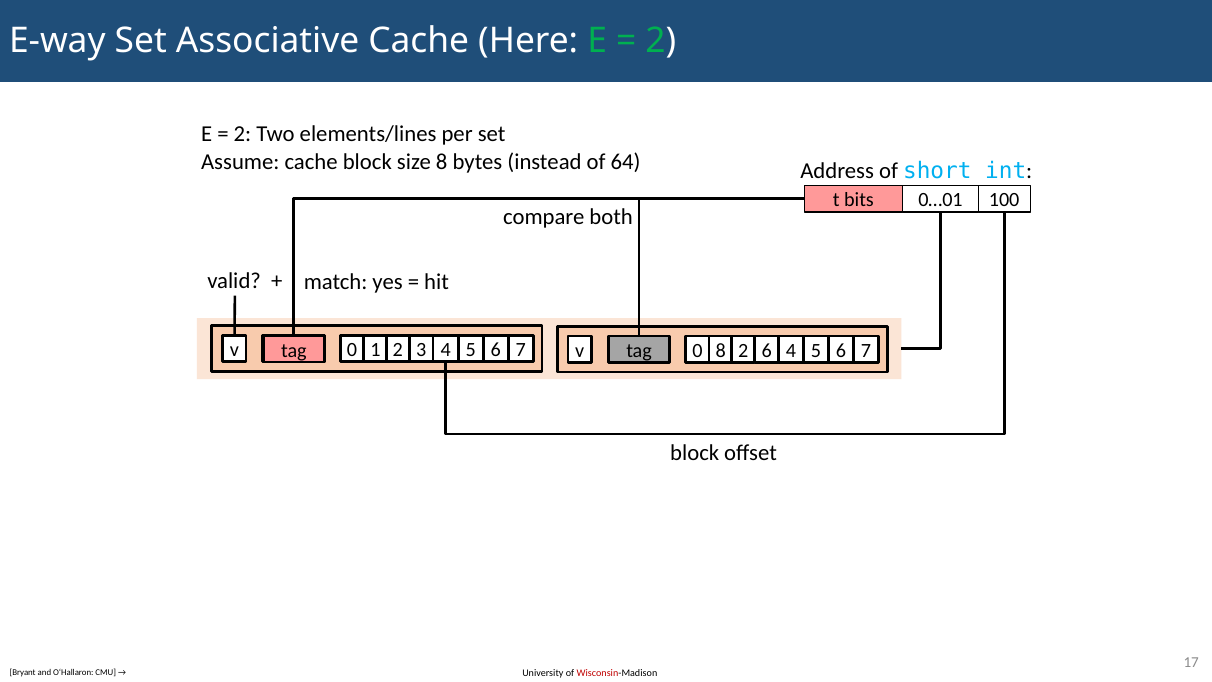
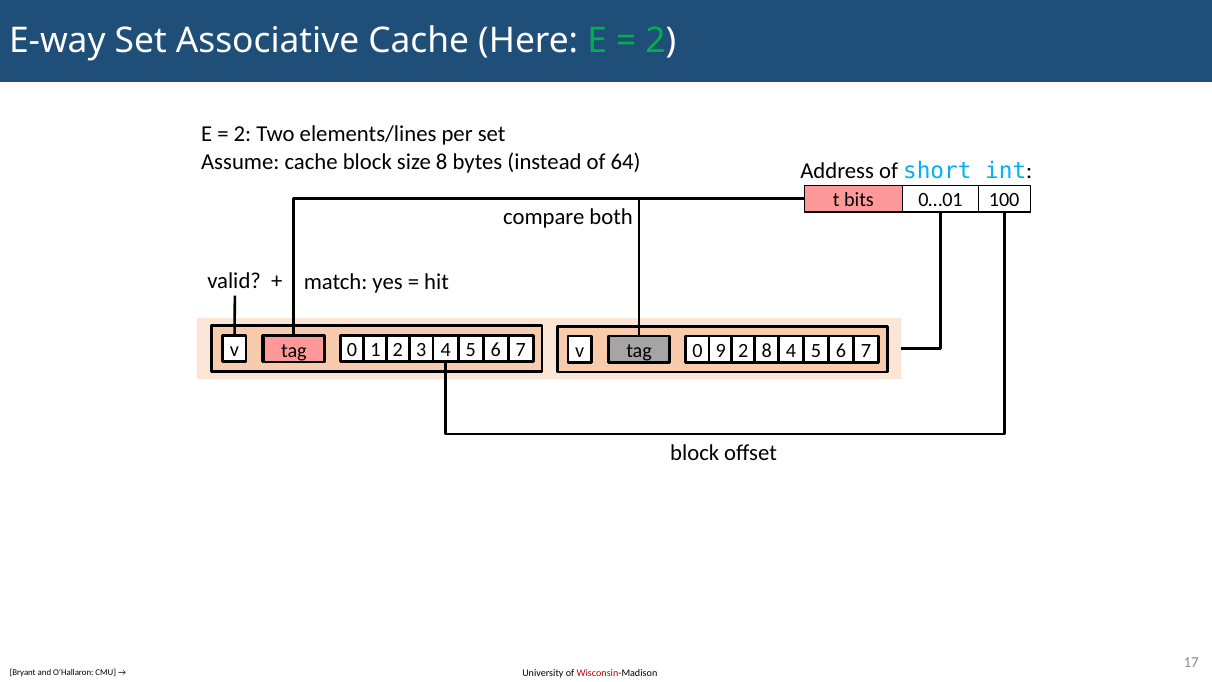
0 8: 8 -> 9
v 6: 6 -> 8
